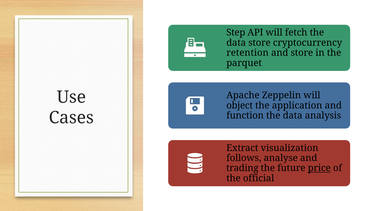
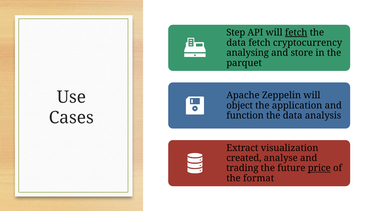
fetch at (296, 33) underline: none -> present
data store: store -> fetch
retention: retention -> analysing
follows: follows -> created
official: official -> format
